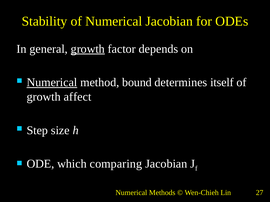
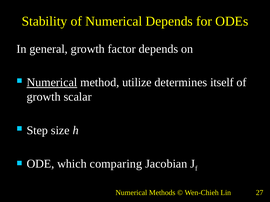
Numerical Jacobian: Jacobian -> Depends
growth at (88, 49) underline: present -> none
bound: bound -> utilize
affect: affect -> scalar
